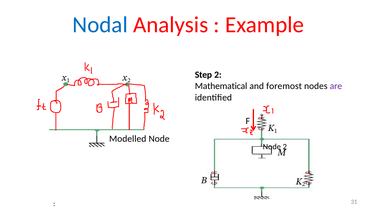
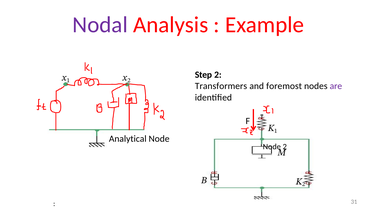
Nodal colour: blue -> purple
Mathematical: Mathematical -> Transformers
Modelled: Modelled -> Analytical
